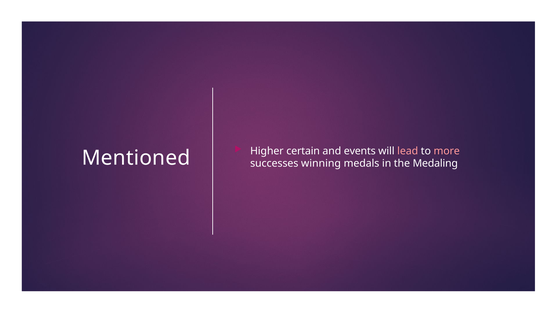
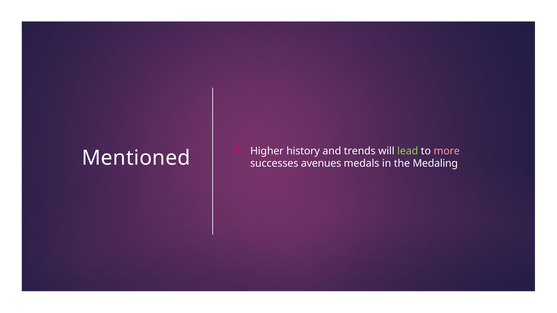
certain: certain -> history
events: events -> trends
lead colour: pink -> light green
winning: winning -> avenues
